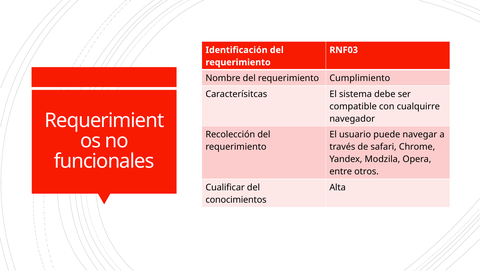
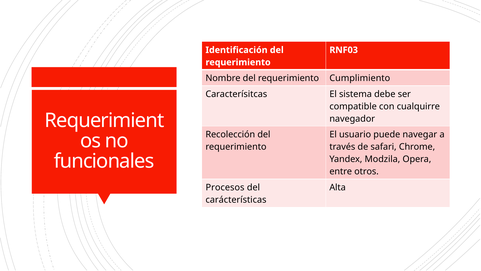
Cualificar: Cualificar -> Procesos
conocimientos: conocimientos -> carácterísticas
